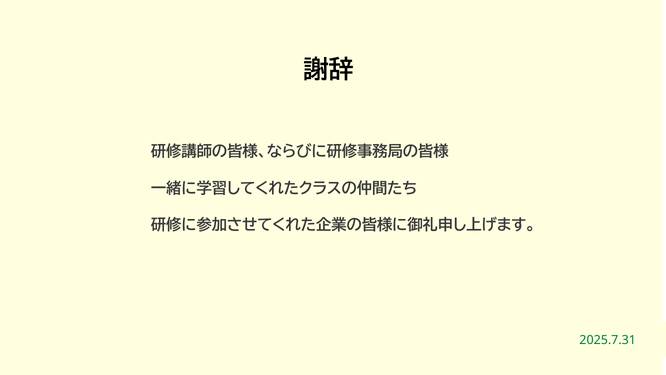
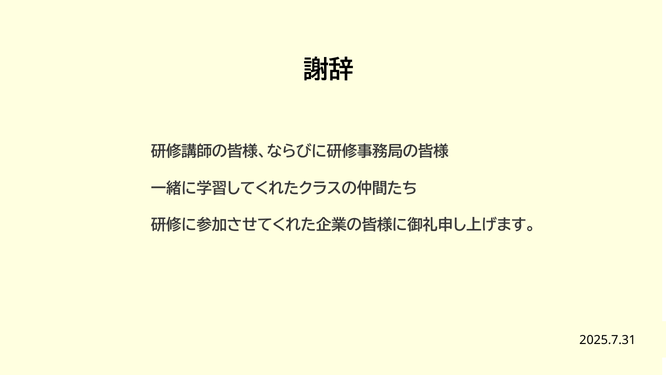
2025.7.31 colour: green -> black
